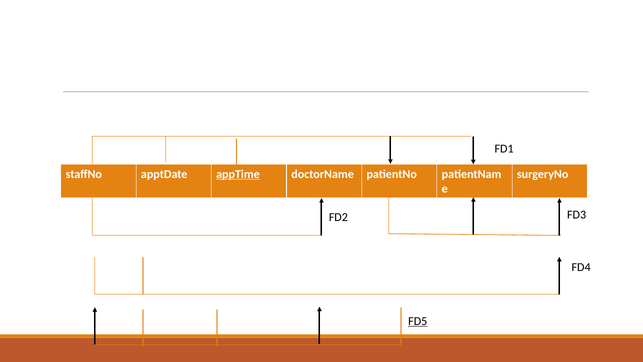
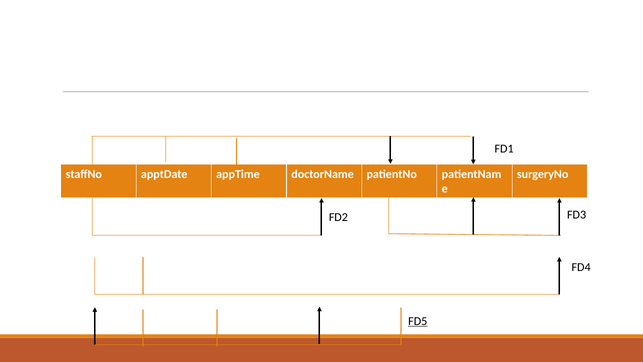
appTime underline: present -> none
